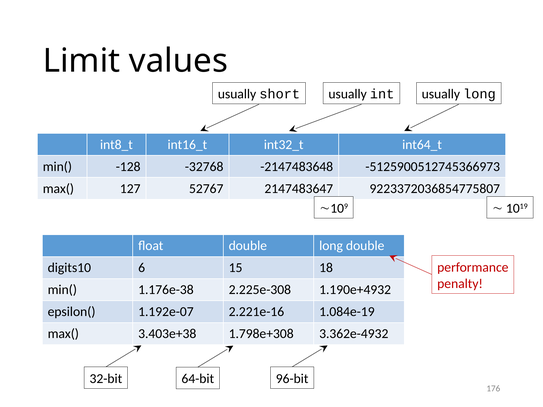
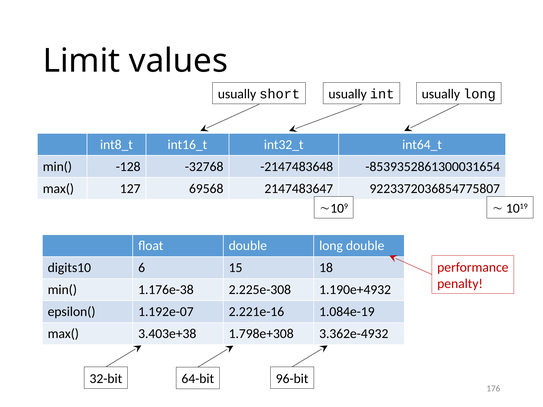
-5125900512745366973: -5125900512745366973 -> -8539352861300031654
52767: 52767 -> 69568
